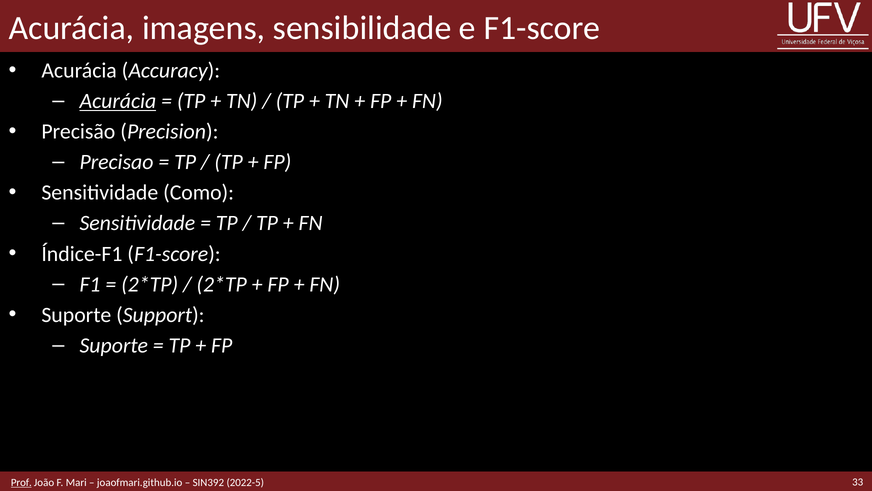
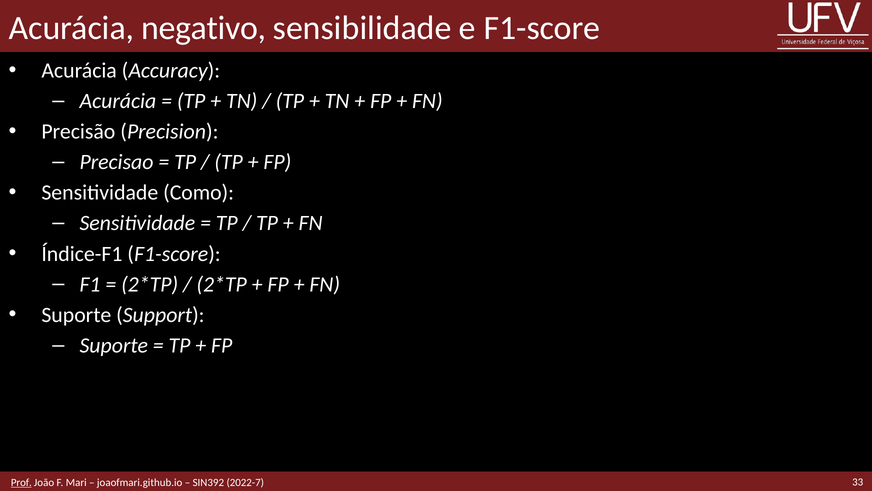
imagens: imagens -> negativo
Acurácia at (118, 101) underline: present -> none
2022-5: 2022-5 -> 2022-7
